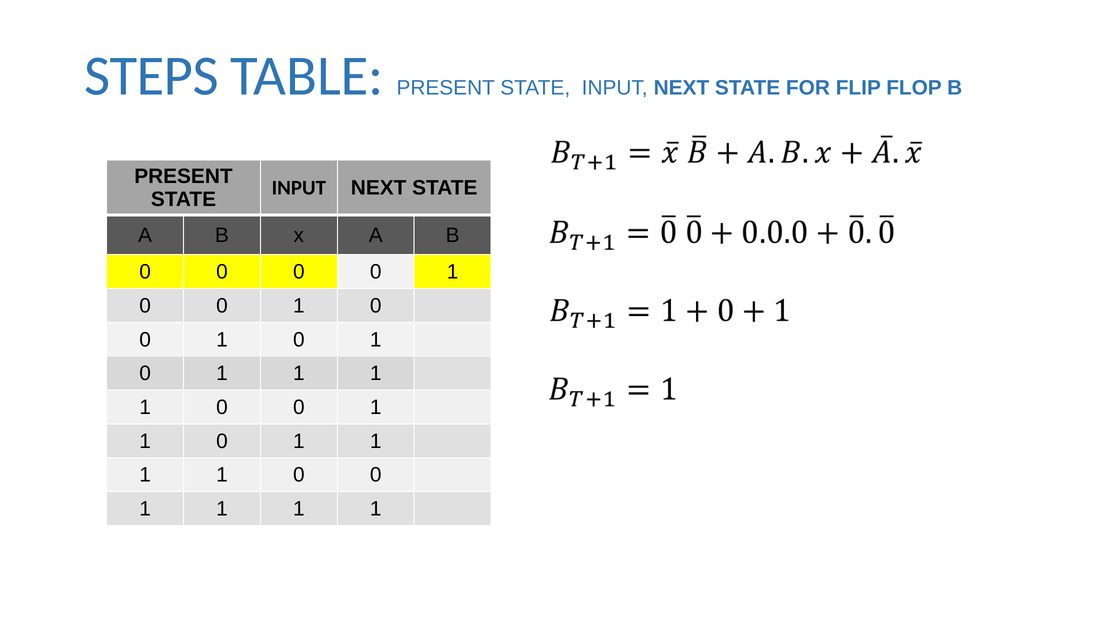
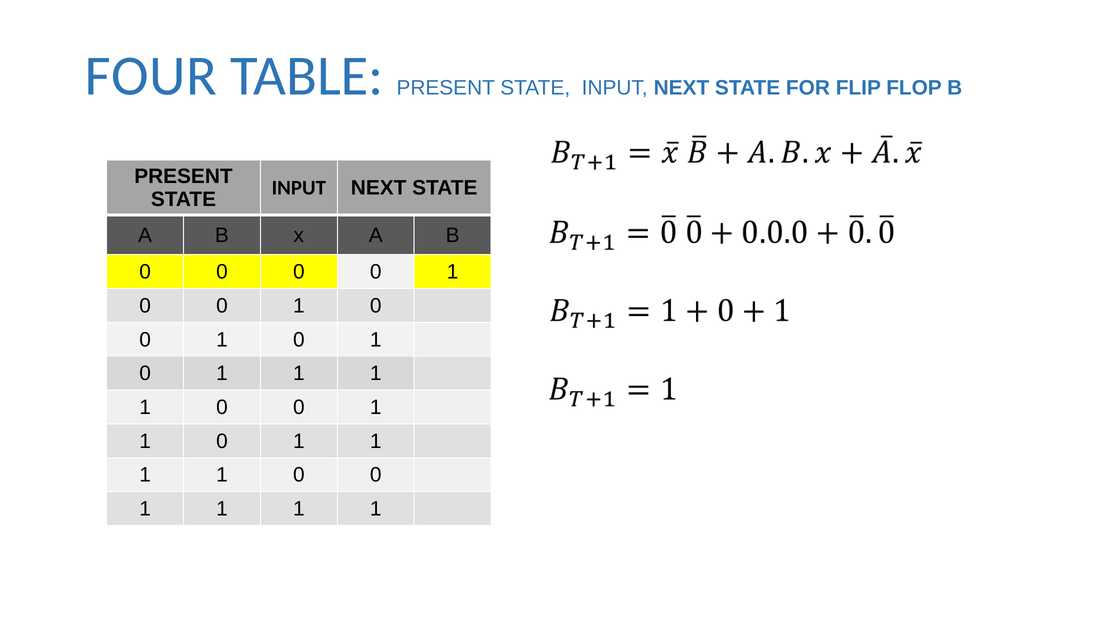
STEPS: STEPS -> FOUR
